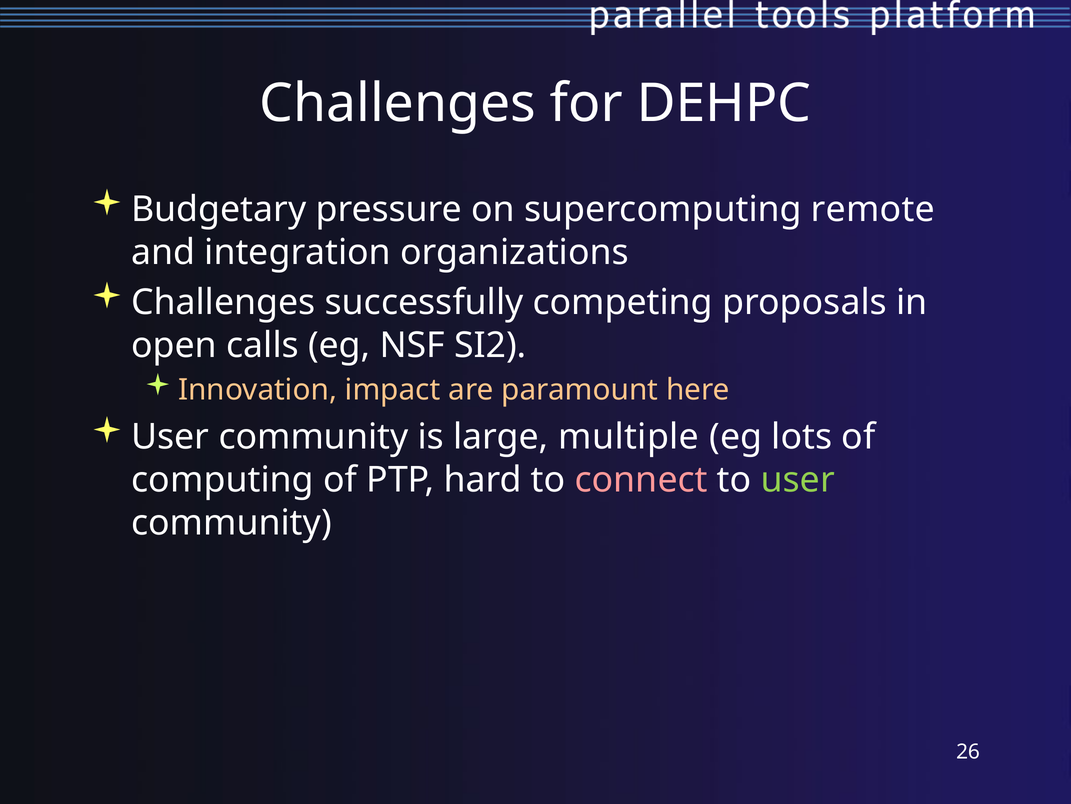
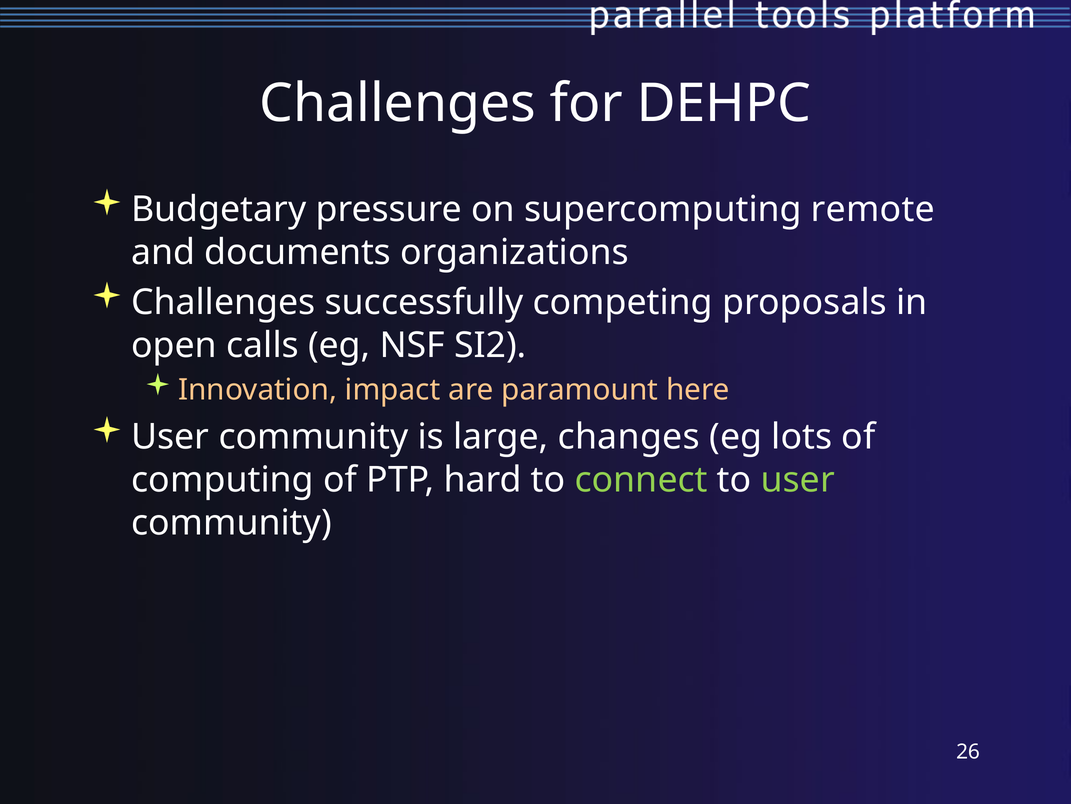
integration: integration -> documents
multiple: multiple -> changes
connect colour: pink -> light green
